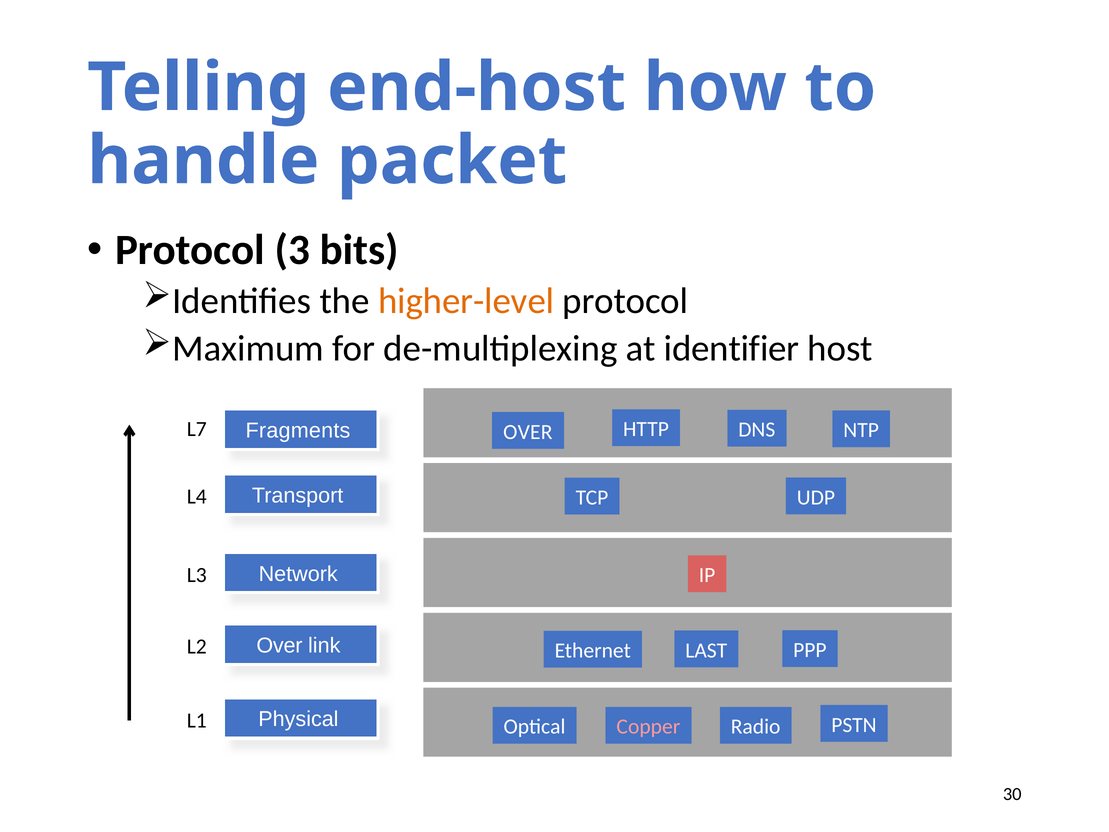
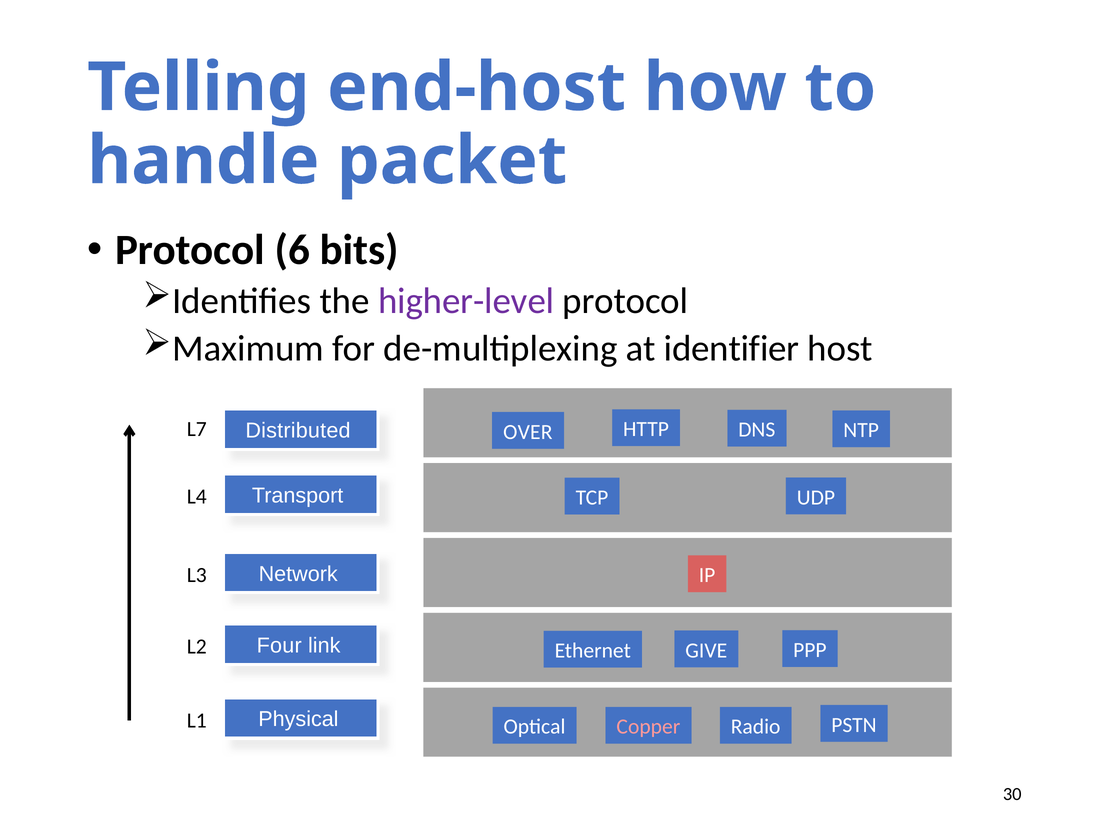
3: 3 -> 6
higher-level colour: orange -> purple
Fragments: Fragments -> Distributed
Over at (279, 645): Over -> Four
LAST: LAST -> GIVE
